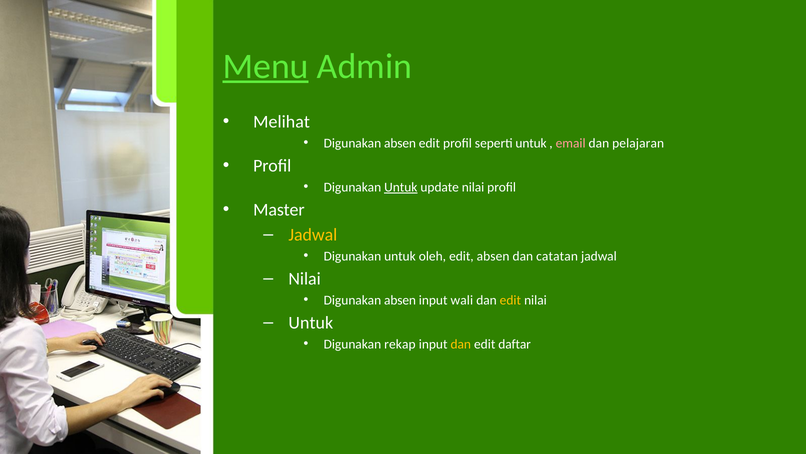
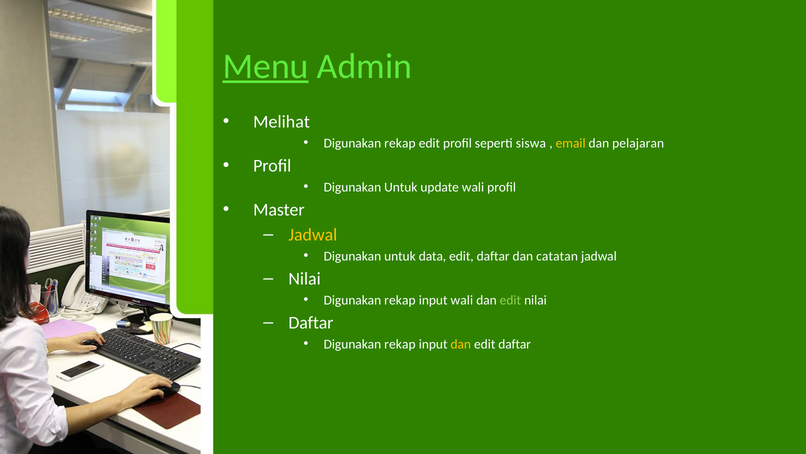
absen at (400, 143): absen -> rekap
seperti untuk: untuk -> siswa
email colour: pink -> yellow
Untuk at (401, 187) underline: present -> none
update nilai: nilai -> wali
oleh: oleh -> data
absen at (493, 256): absen -> daftar
absen at (400, 300): absen -> rekap
edit at (510, 300) colour: yellow -> light green
Untuk at (311, 322): Untuk -> Daftar
